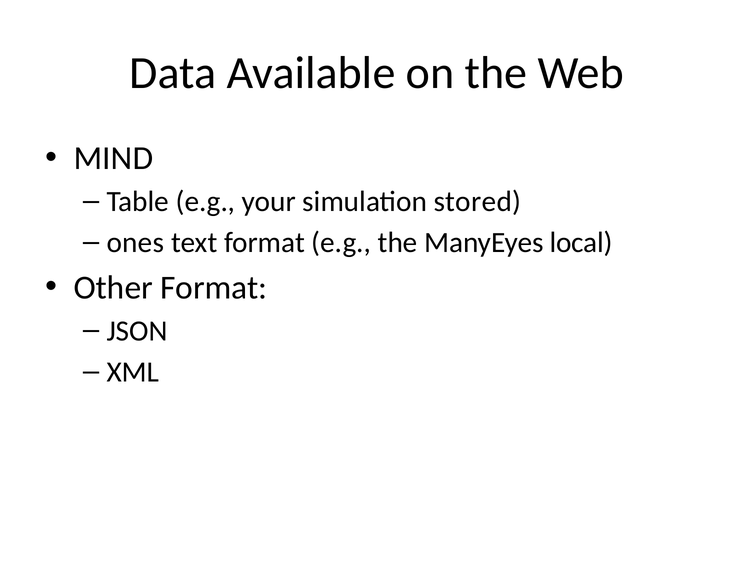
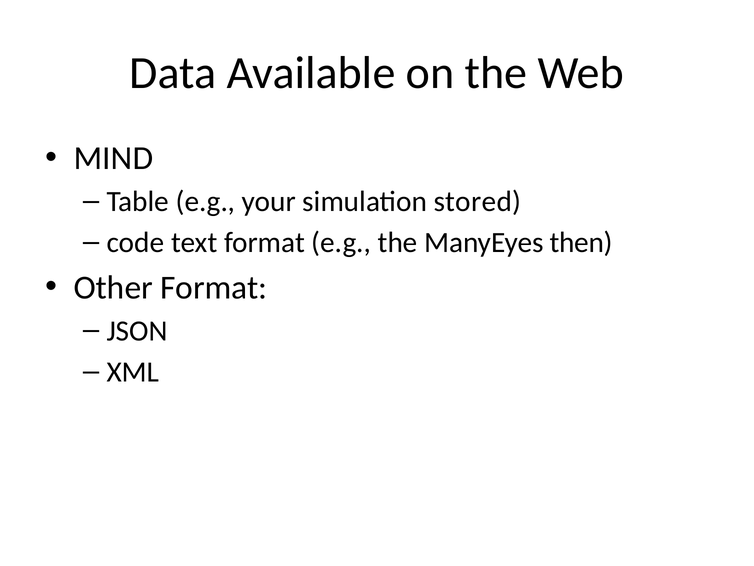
ones: ones -> code
local: local -> then
